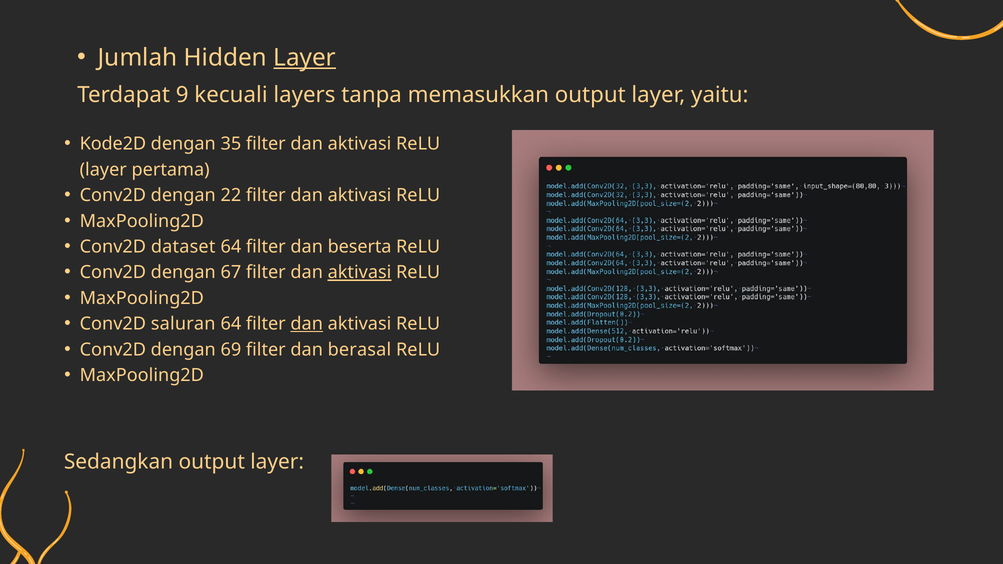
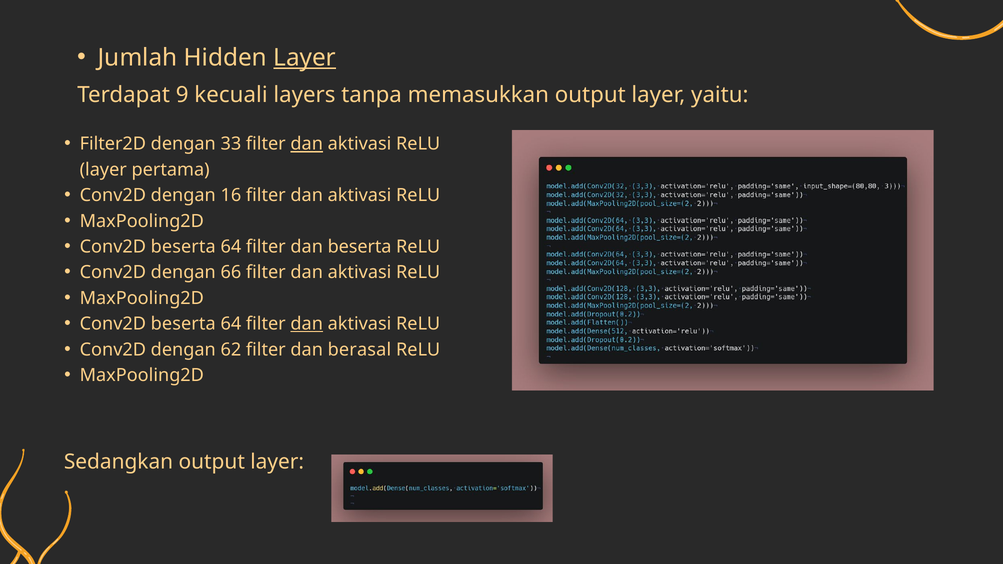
Kode2D: Kode2D -> Filter2D
35: 35 -> 33
dan at (307, 144) underline: none -> present
22: 22 -> 16
dataset at (183, 247): dataset -> beserta
67: 67 -> 66
aktivasi at (360, 273) underline: present -> none
saluran at (183, 324): saluran -> beserta
69: 69 -> 62
